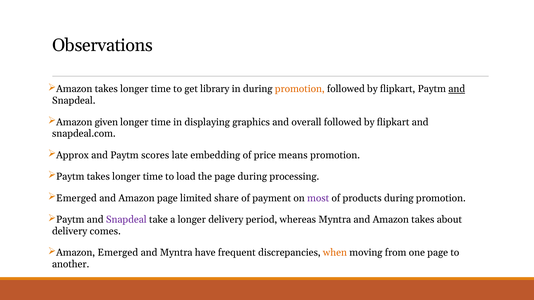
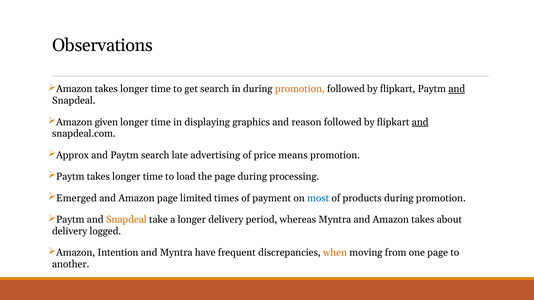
get library: library -> search
overall: overall -> reason
and at (420, 122) underline: none -> present
Paytm scores: scores -> search
embedding: embedding -> advertising
share: share -> times
most colour: purple -> blue
Snapdeal at (126, 220) colour: purple -> orange
comes: comes -> logged
Amazon Emerged: Emerged -> Intention
